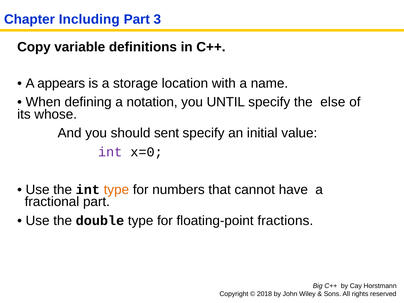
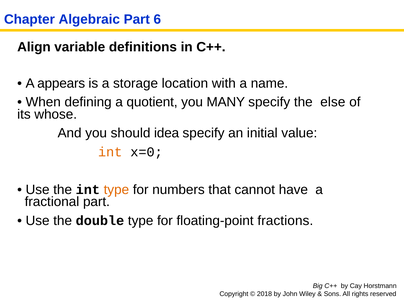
Including: Including -> Algebraic
3: 3 -> 6
Copy: Copy -> Align
notation: notation -> quotient
UNTIL: UNTIL -> MANY
sent: sent -> idea
int at (110, 152) colour: purple -> orange
